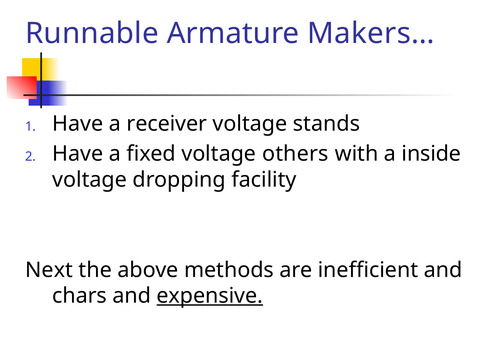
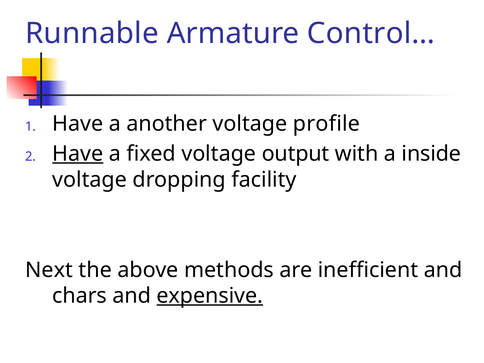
Makers…: Makers… -> Control…
receiver: receiver -> another
stands: stands -> profile
Have at (78, 154) underline: none -> present
others: others -> output
